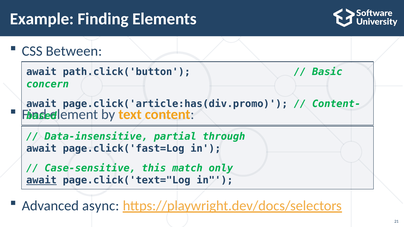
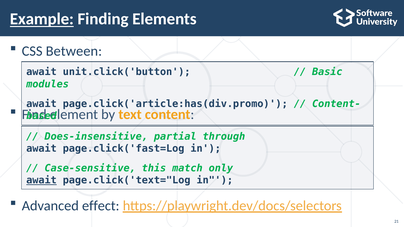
Example underline: none -> present
path.click('button: path.click('button -> unit.click('button
concern: concern -> modules
Data-insensitive: Data-insensitive -> Does-insensitive
async: async -> effect
